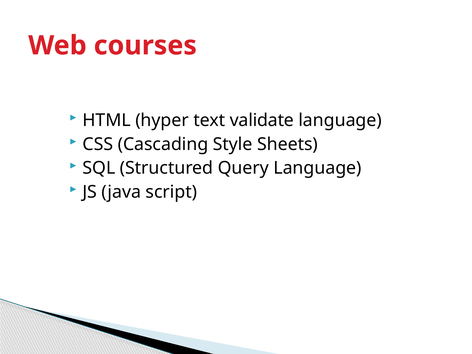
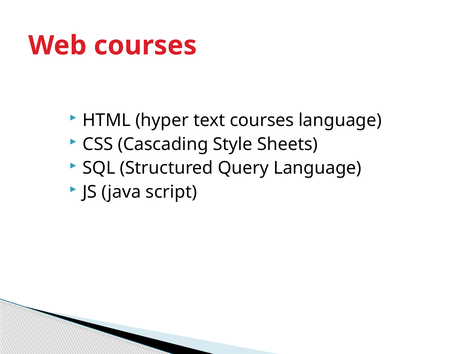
text validate: validate -> courses
